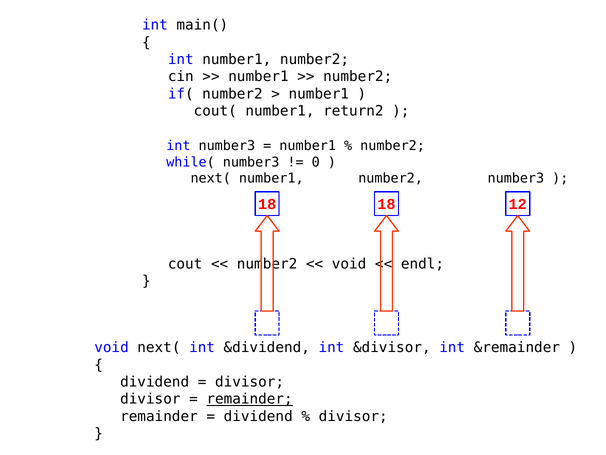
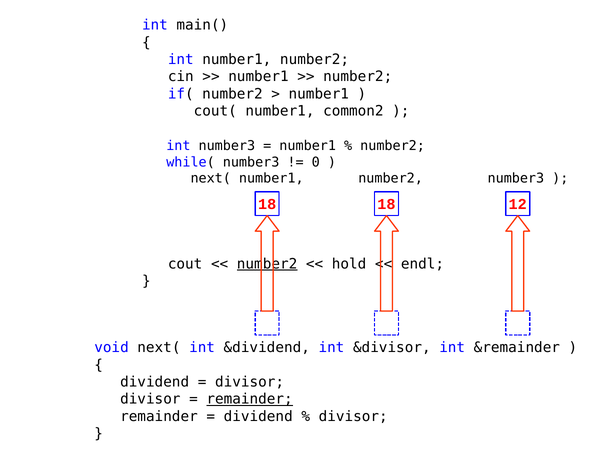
return2: return2 -> common2
number2 at (267, 264) underline: none -> present
void at (349, 264): void -> hold
